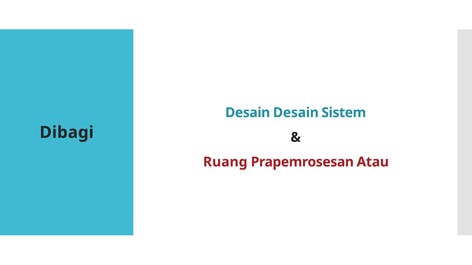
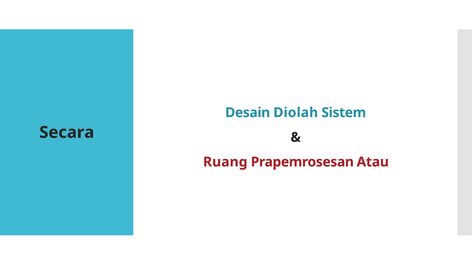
Desain Desain: Desain -> Diolah
Dibagi: Dibagi -> Secara
